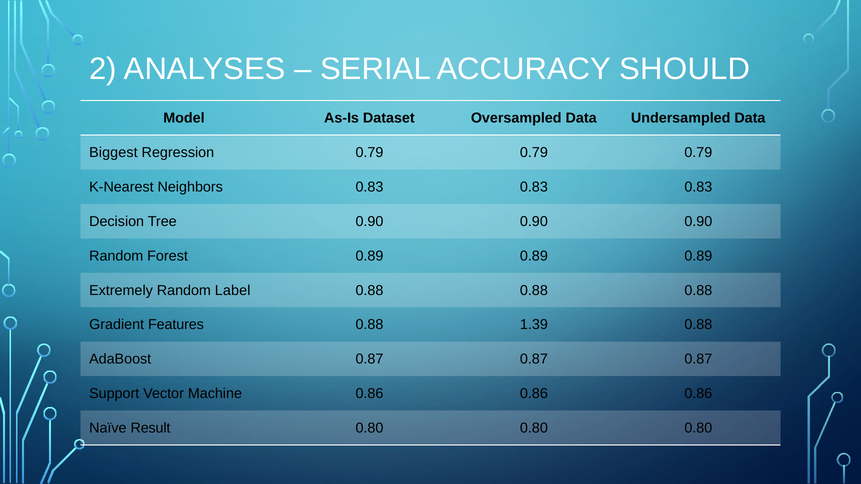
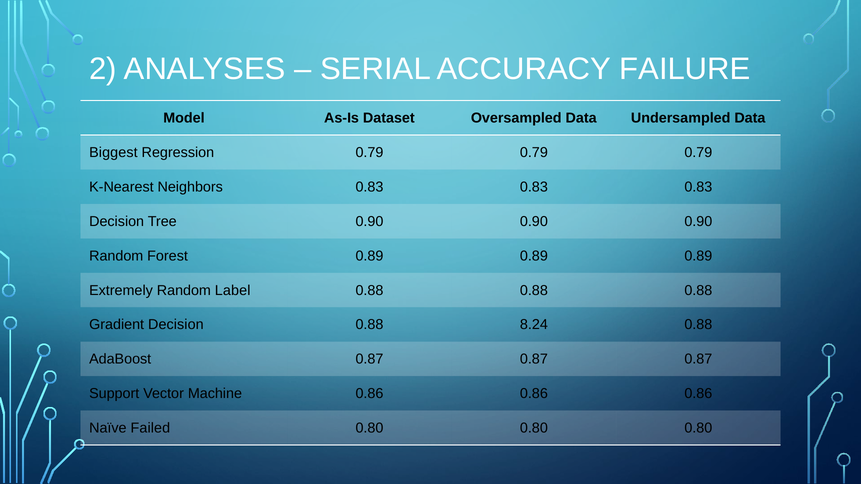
SHOULD: SHOULD -> FAILURE
Gradient Features: Features -> Decision
1.39: 1.39 -> 8.24
Result: Result -> Failed
